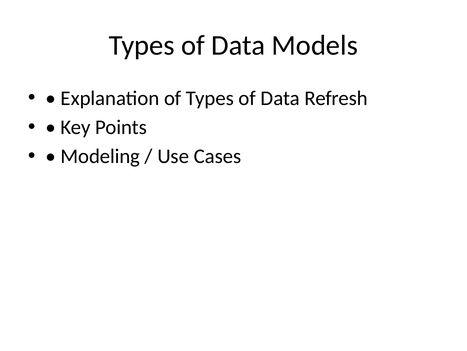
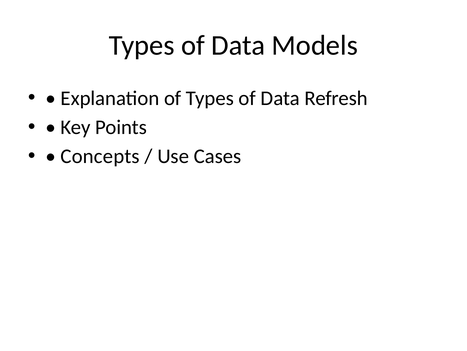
Modeling: Modeling -> Concepts
